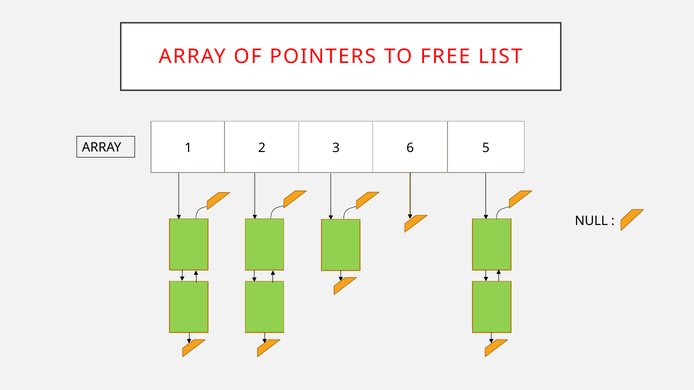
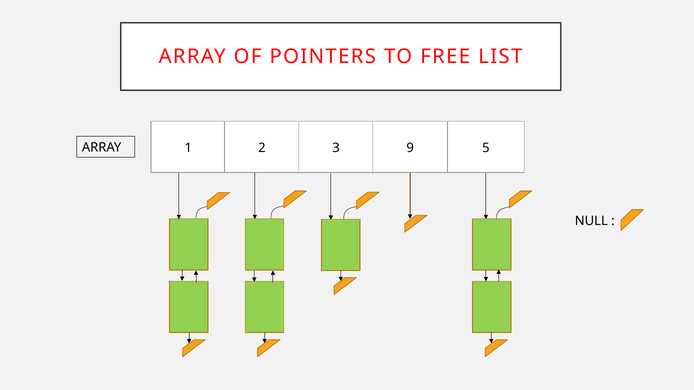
6: 6 -> 9
